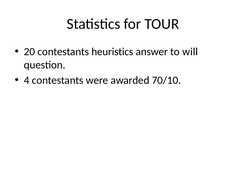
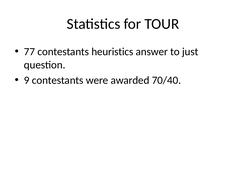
20: 20 -> 77
will: will -> just
4: 4 -> 9
70/10: 70/10 -> 70/40
